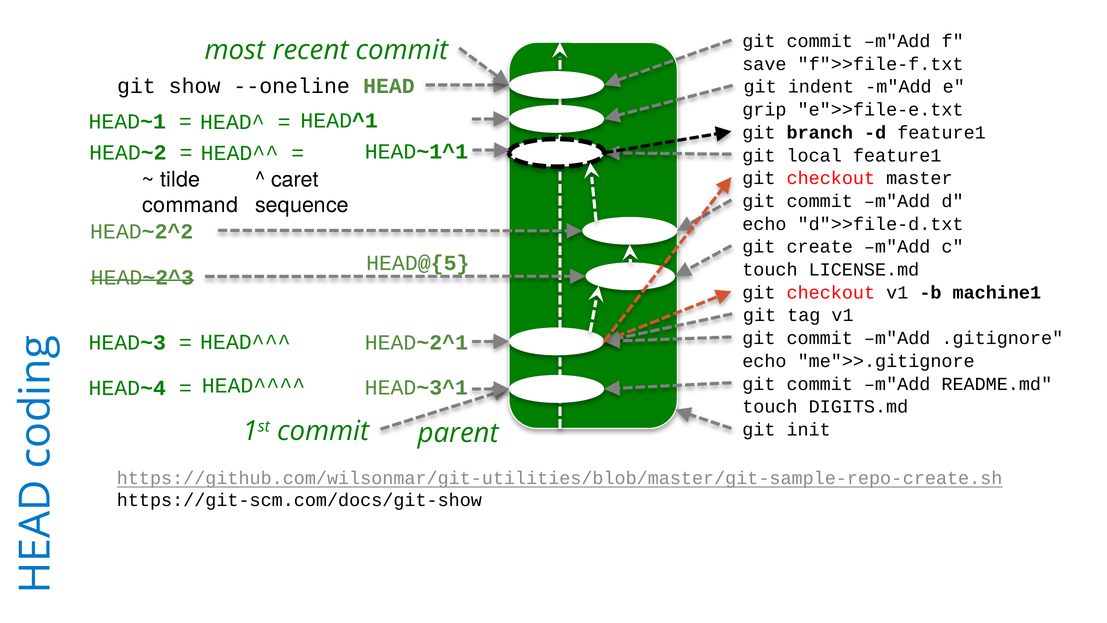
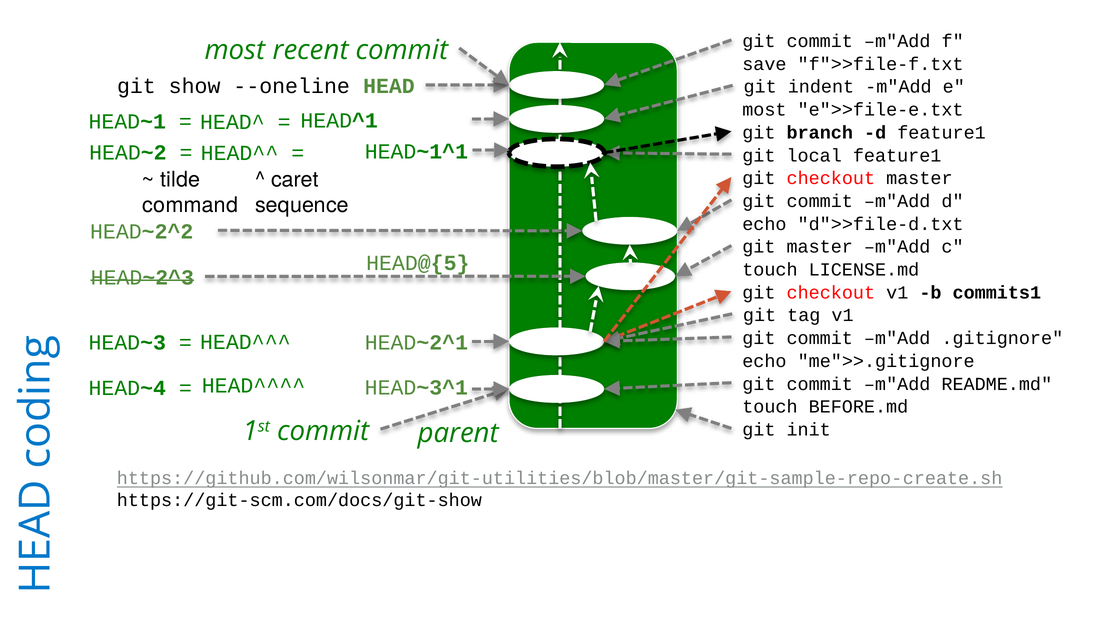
grip at (764, 110): grip -> most
git create: create -> master
machine1: machine1 -> commits1
DIGITS.md: DIGITS.md -> BEFORE.md
